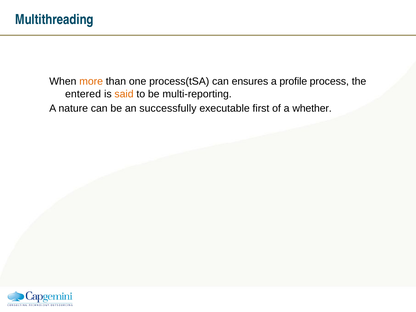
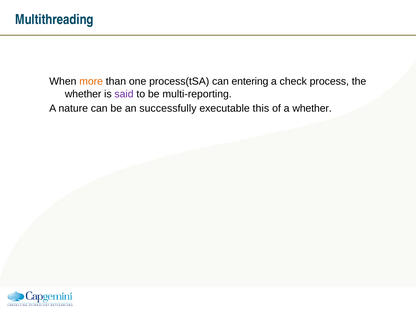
ensures: ensures -> entering
profile: profile -> check
entered at (83, 94): entered -> whether
said colour: orange -> purple
first: first -> this
